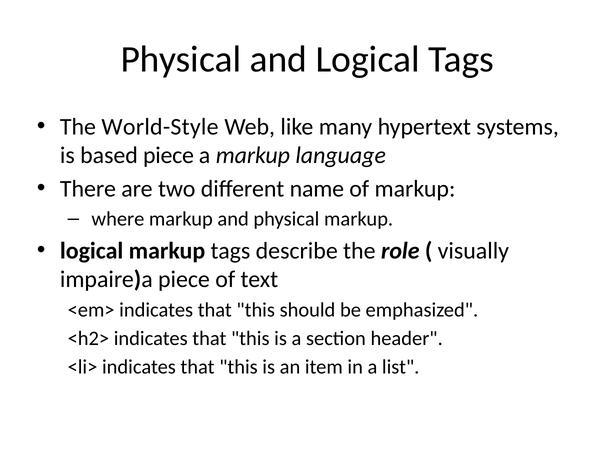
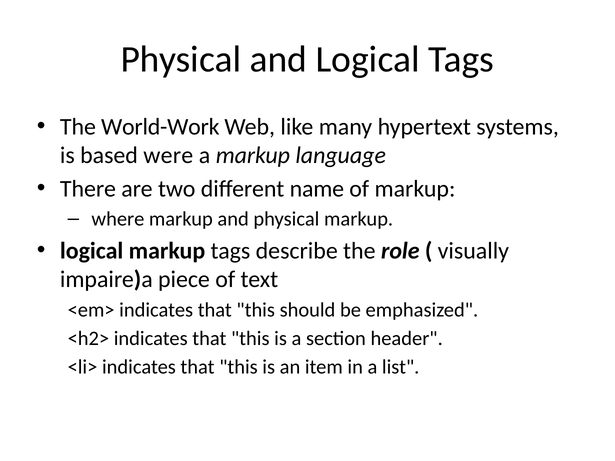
World-Style: World-Style -> World-Work
based piece: piece -> were
